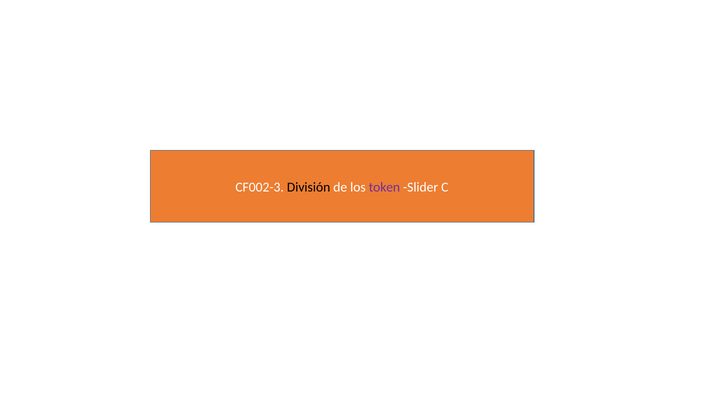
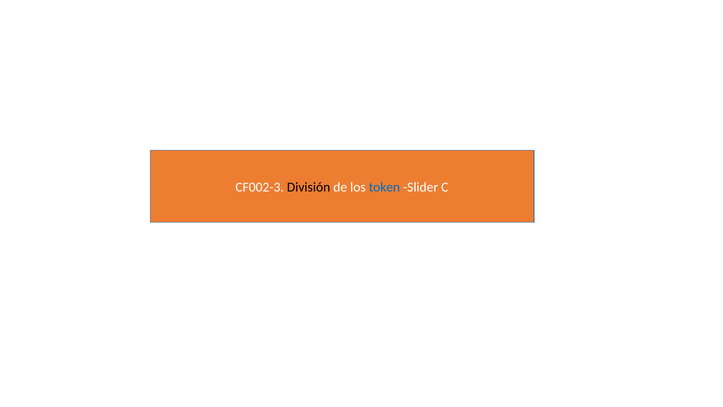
token colour: purple -> blue
